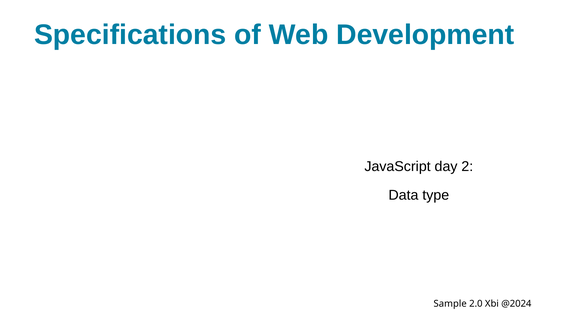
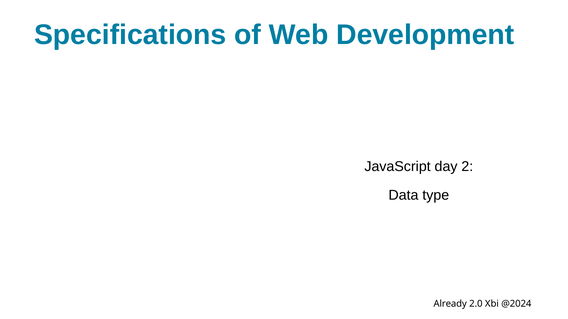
Sample: Sample -> Already
